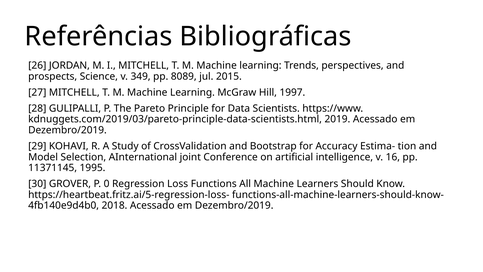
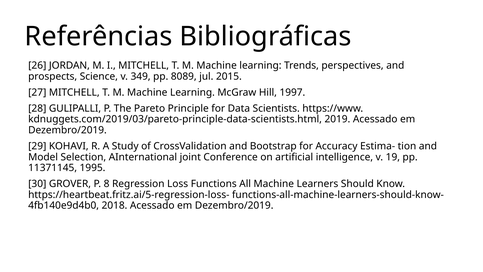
16: 16 -> 19
0: 0 -> 8
